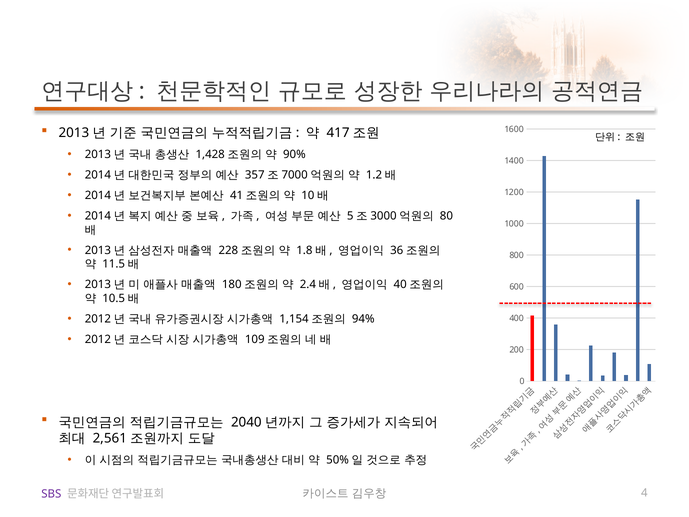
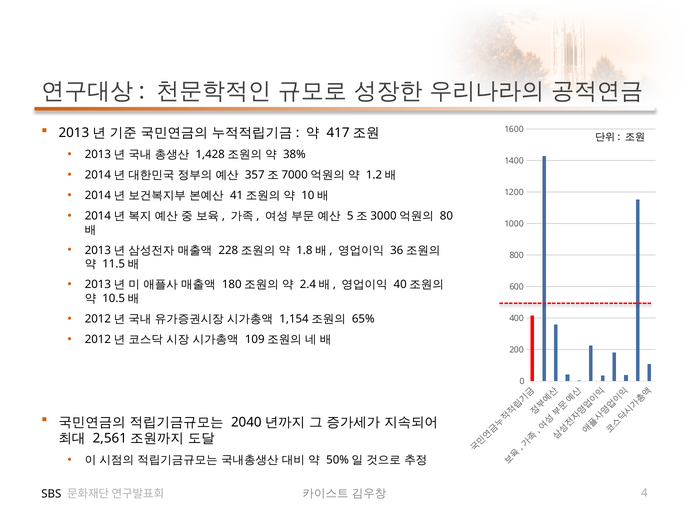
90%: 90% -> 38%
94%: 94% -> 65%
SBS colour: purple -> black
